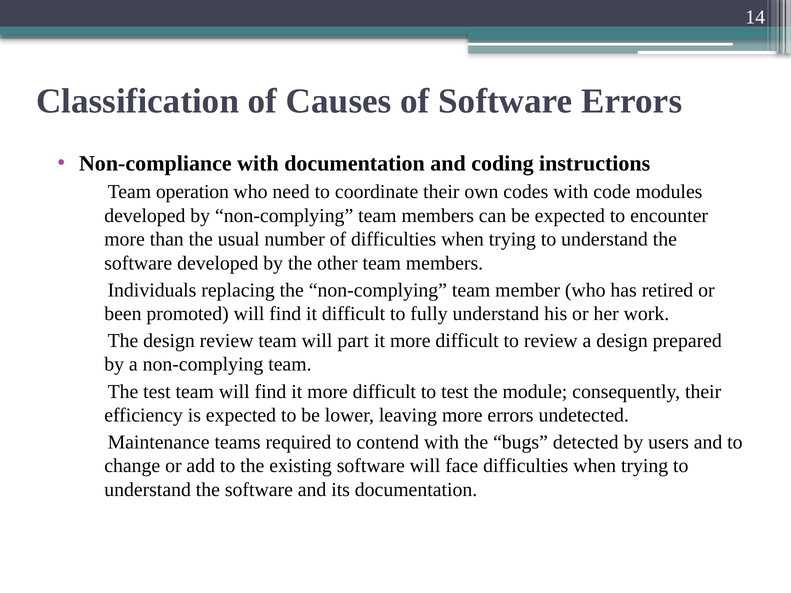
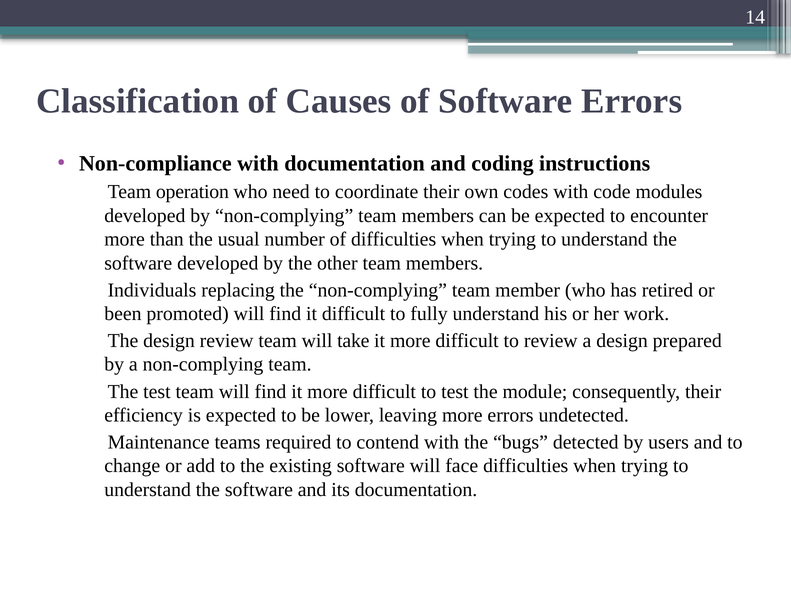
part: part -> take
